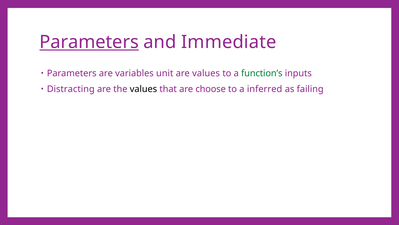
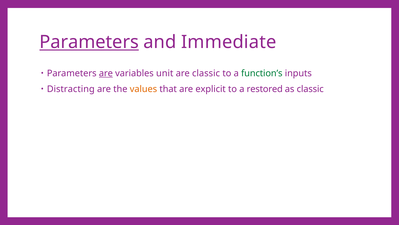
are at (106, 73) underline: none -> present
are values: values -> classic
values at (143, 89) colour: black -> orange
choose: choose -> explicit
inferred: inferred -> restored
as failing: failing -> classic
